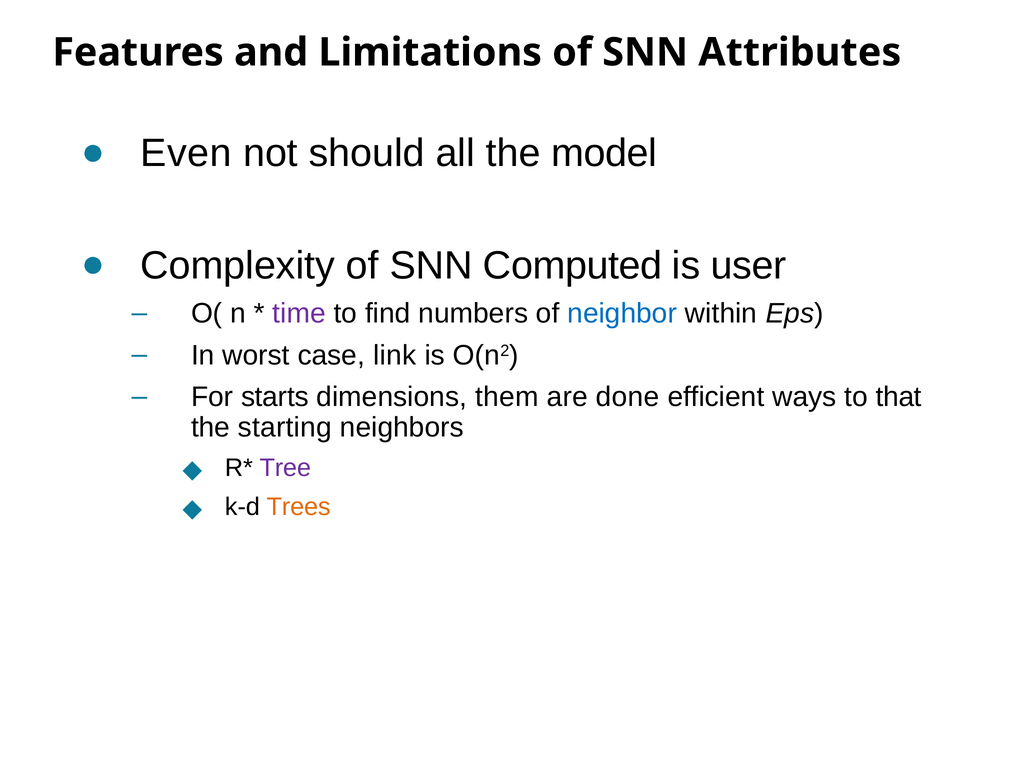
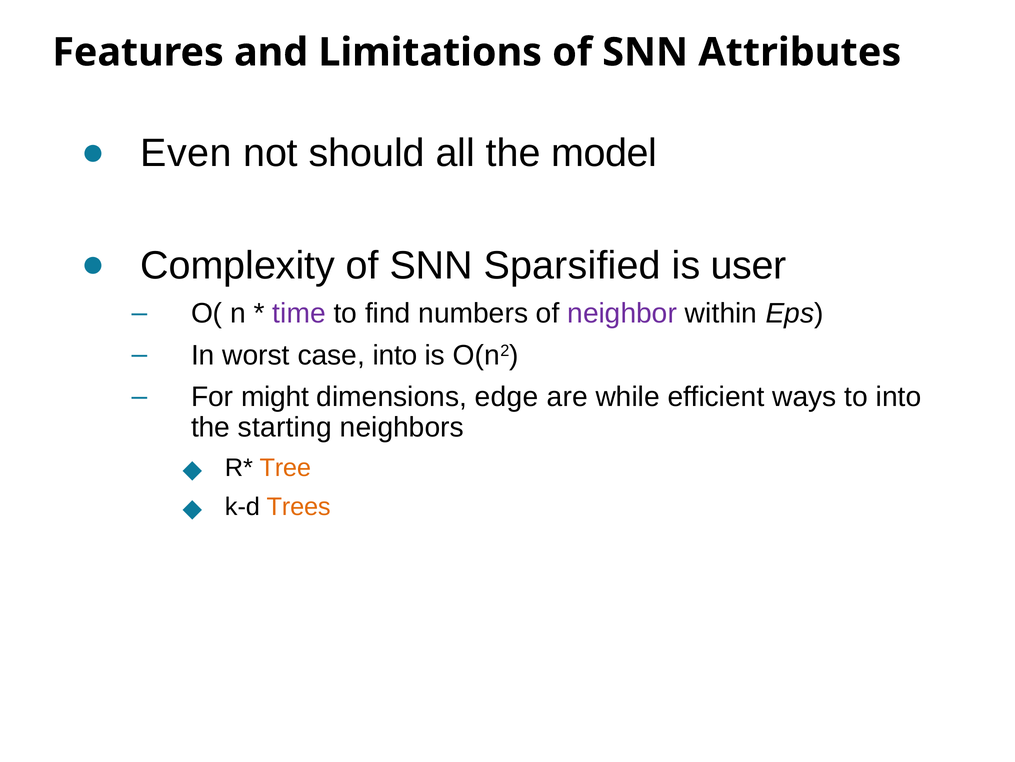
Computed: Computed -> Sparsified
neighbor colour: blue -> purple
case link: link -> into
starts: starts -> might
them: them -> edge
done: done -> while
to that: that -> into
Tree colour: purple -> orange
